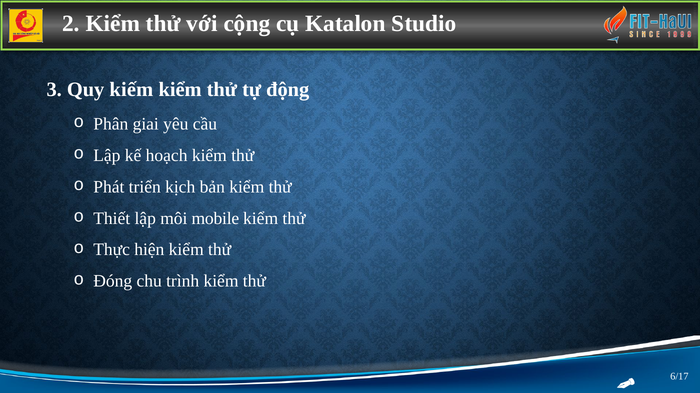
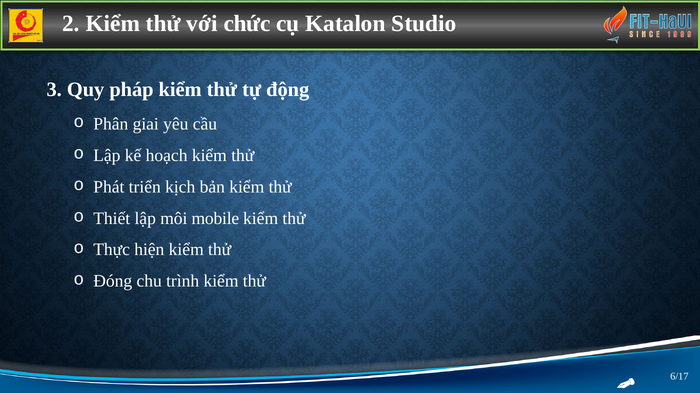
cộng: cộng -> chức
kiếm: kiếm -> pháp
